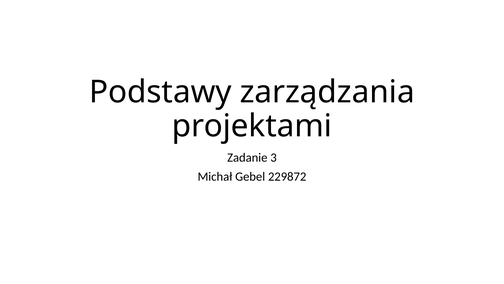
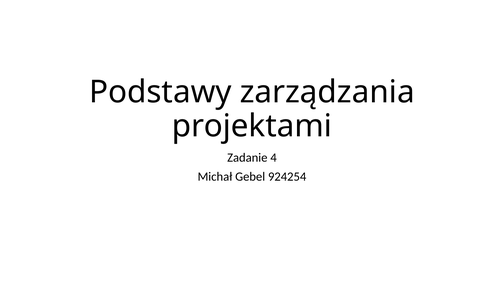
3: 3 -> 4
229872: 229872 -> 924254
